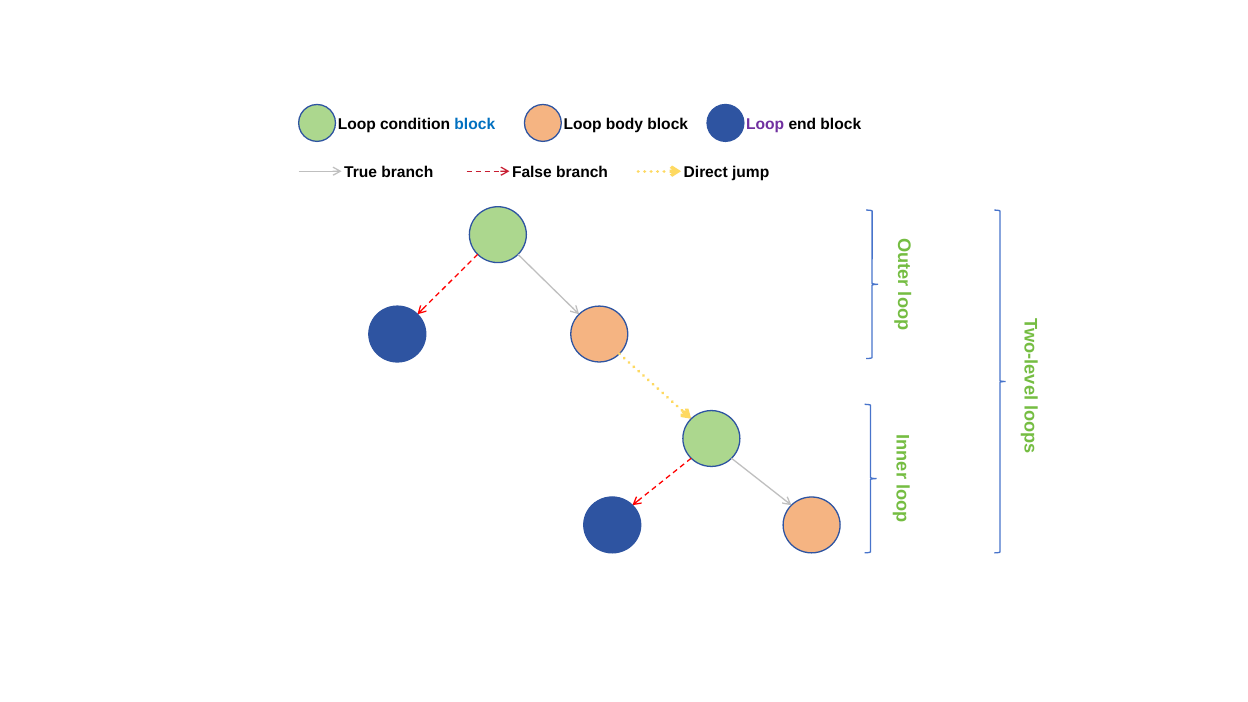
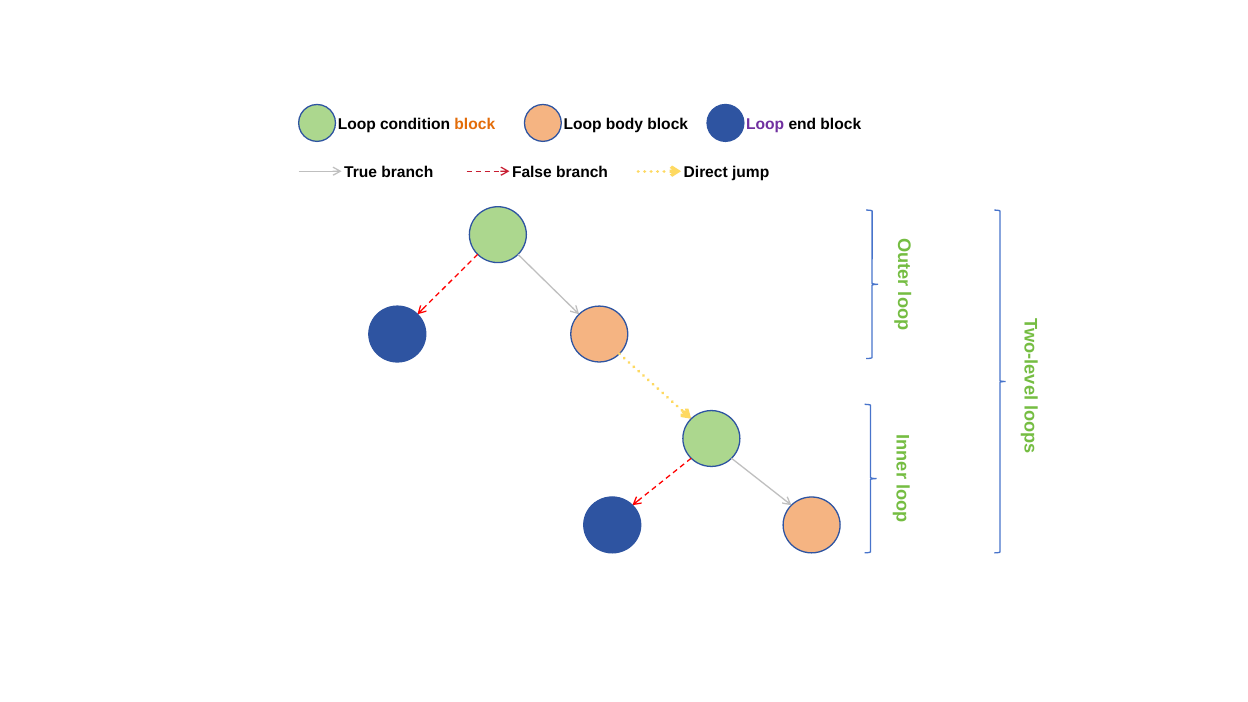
block at (475, 124) colour: blue -> orange
